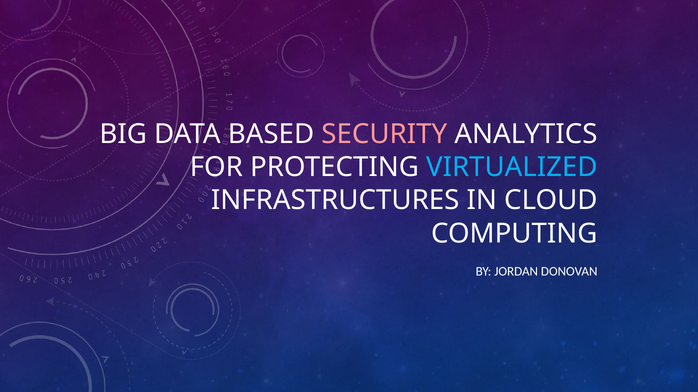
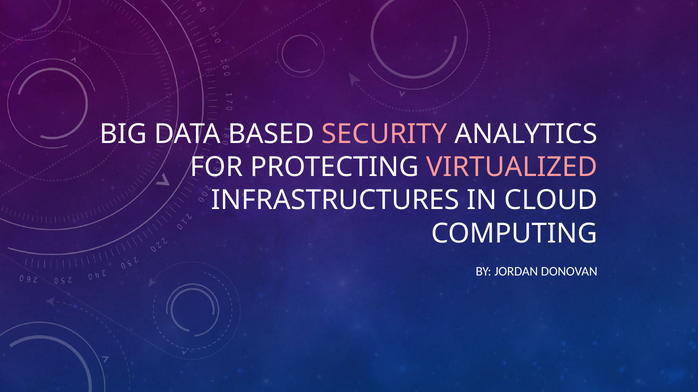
VIRTUALIZED colour: light blue -> pink
